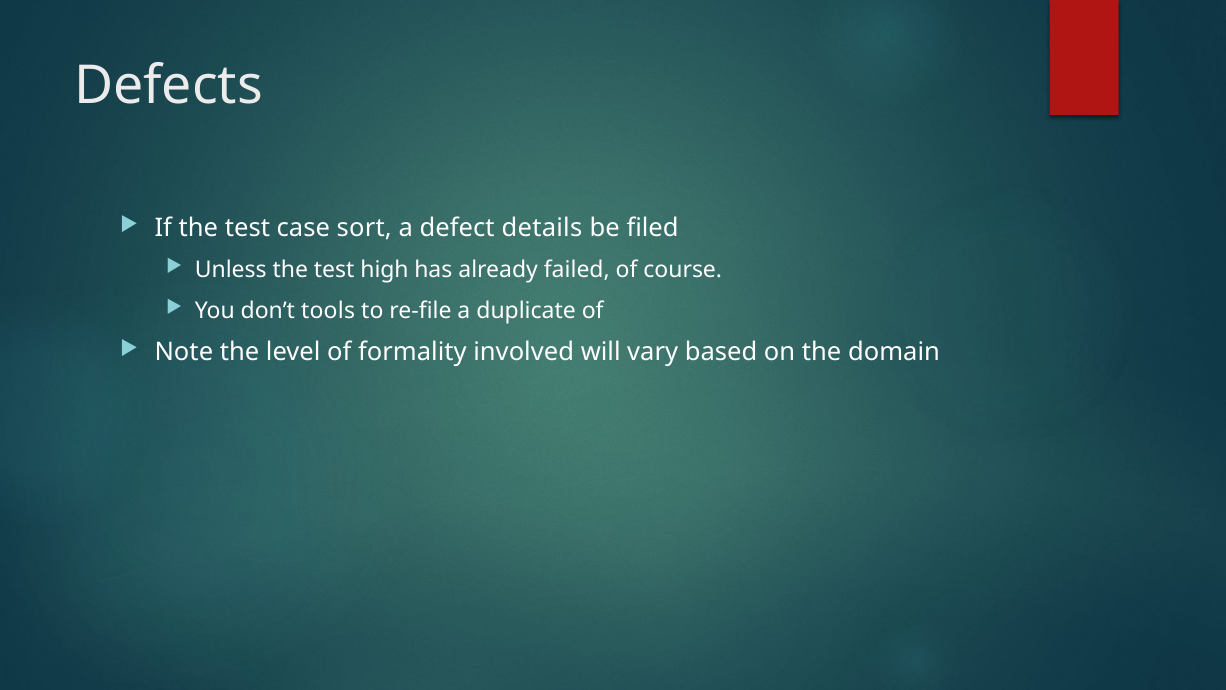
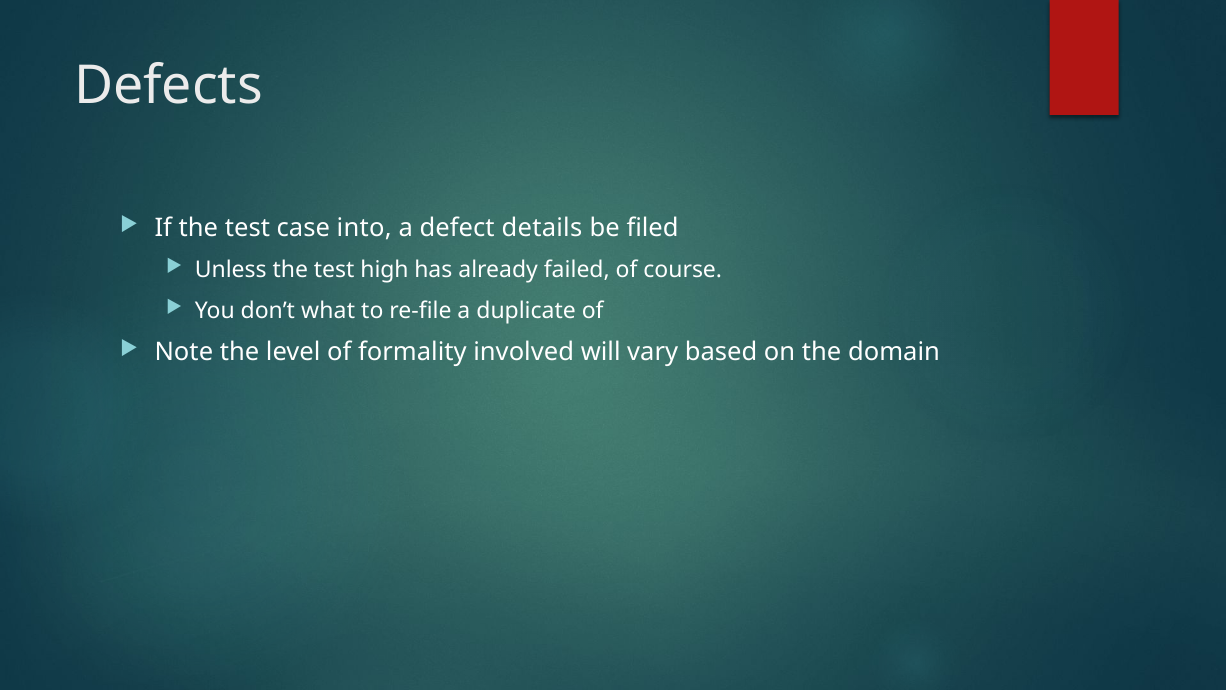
sort: sort -> into
tools: tools -> what
